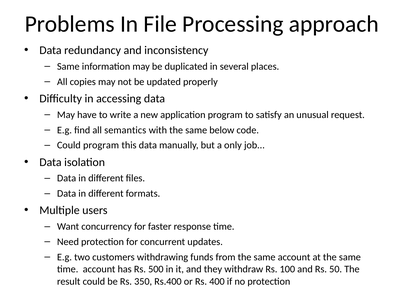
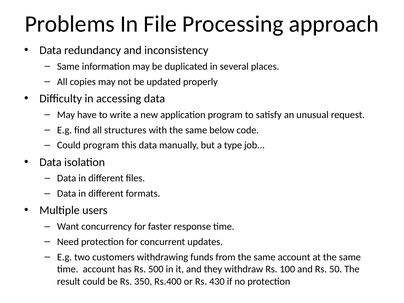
semantics: semantics -> structures
only: only -> type
400: 400 -> 430
